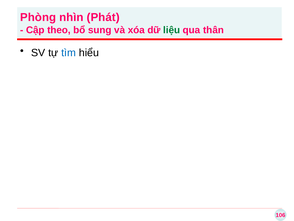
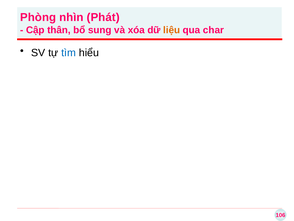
theo: theo -> thân
liệu colour: green -> orange
thân: thân -> char
